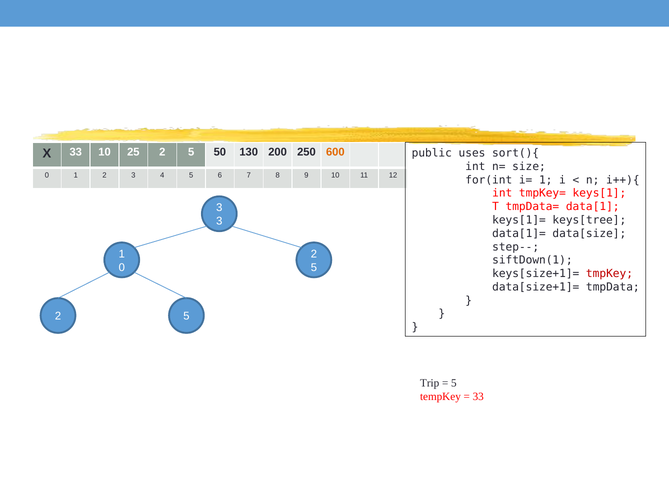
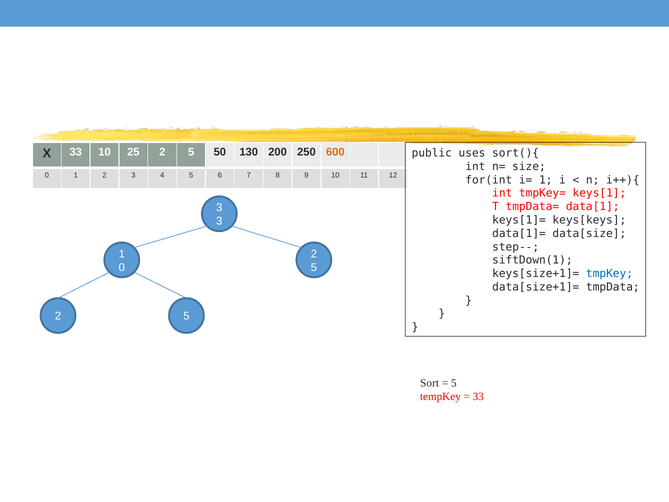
keys[tree: keys[tree -> keys[keys
tmpKey colour: red -> blue
Trip: Trip -> Sort
